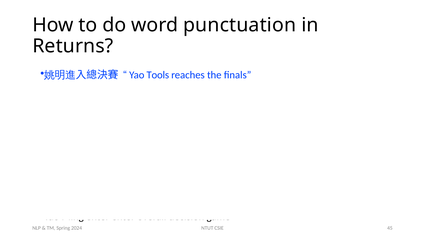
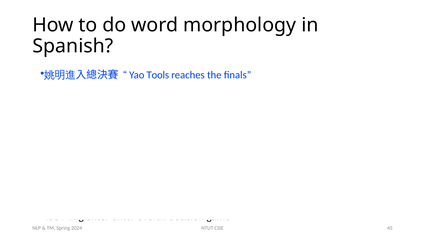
punctuation: punctuation -> morphology
Returns: Returns -> Spanish
